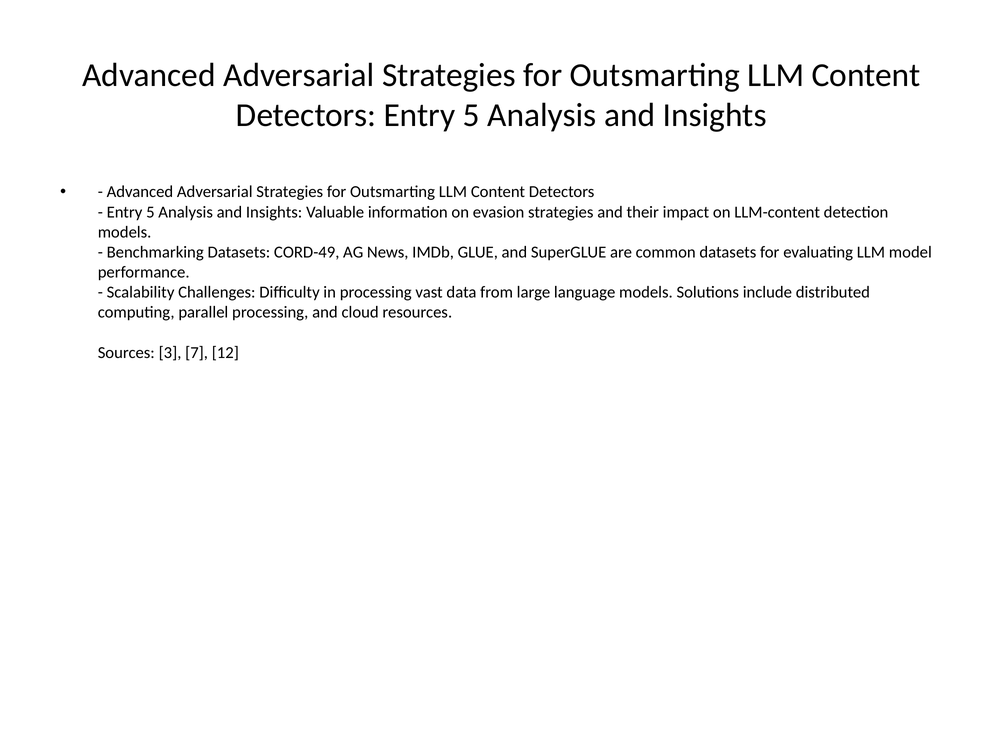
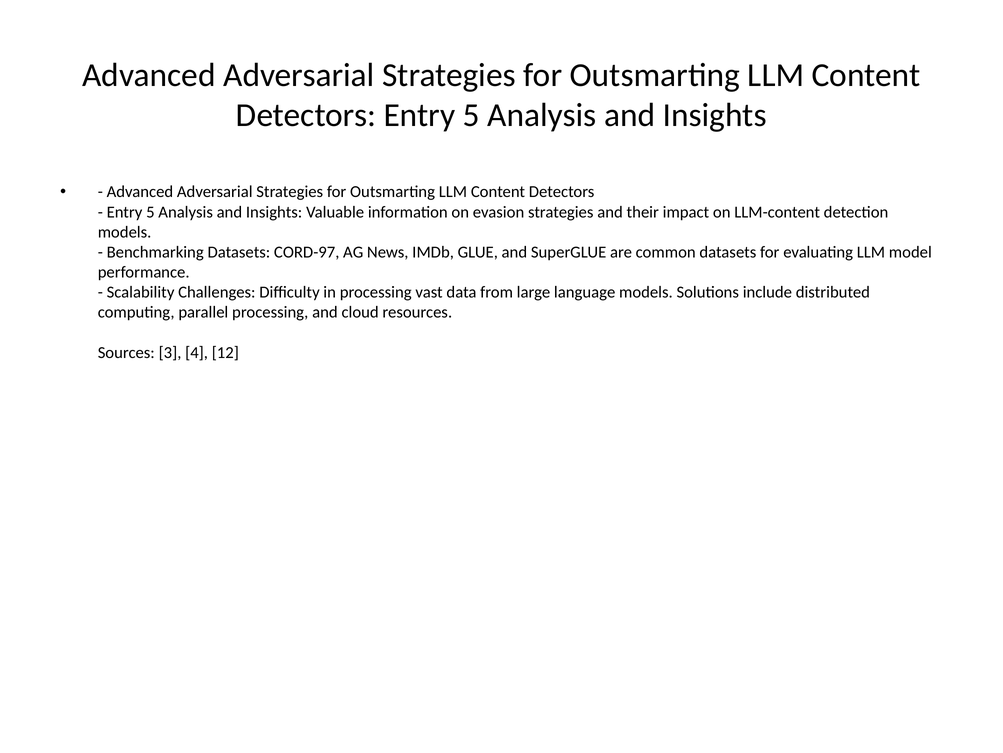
CORD-49: CORD-49 -> CORD-97
7: 7 -> 4
